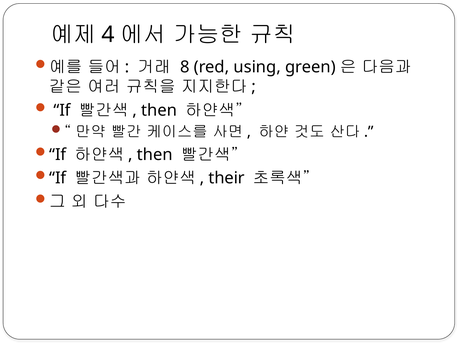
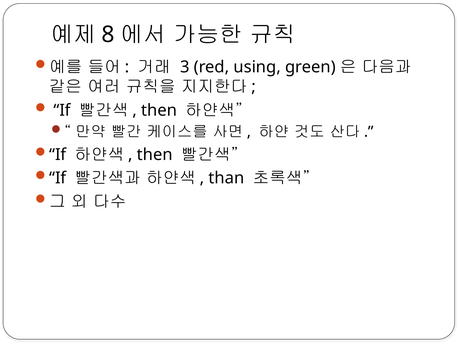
4: 4 -> 8
8: 8 -> 3
their: their -> than
